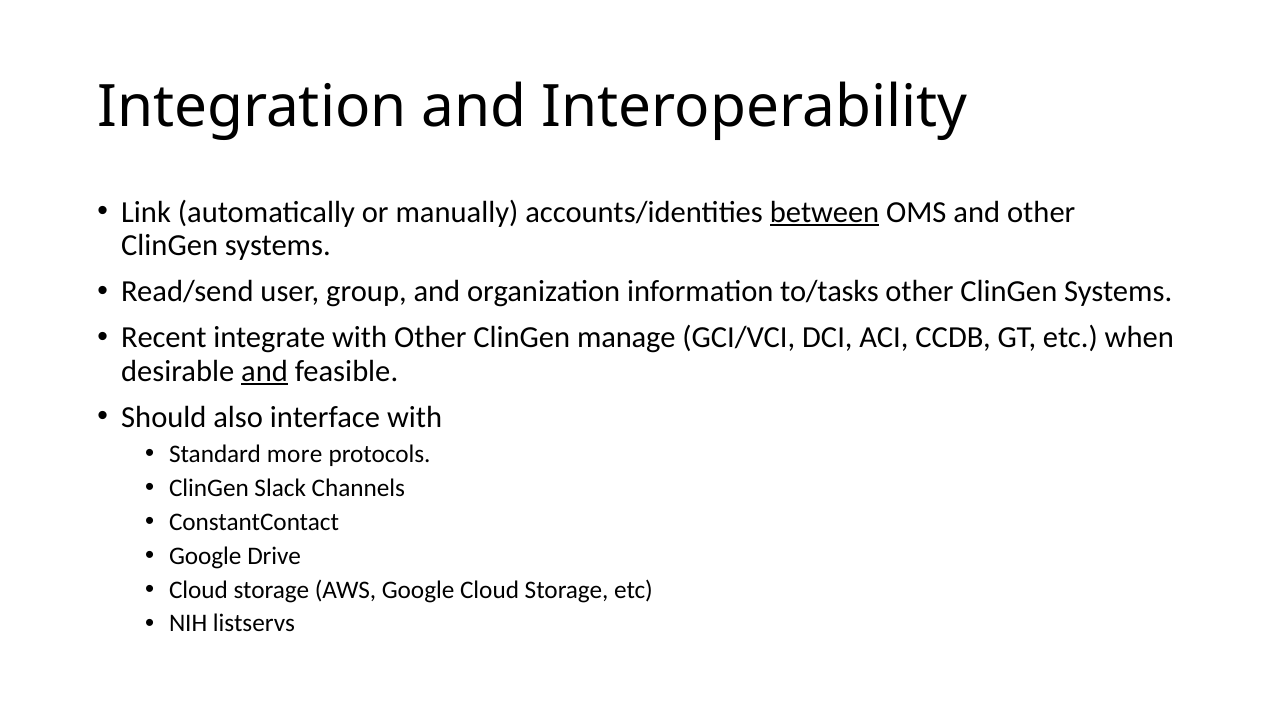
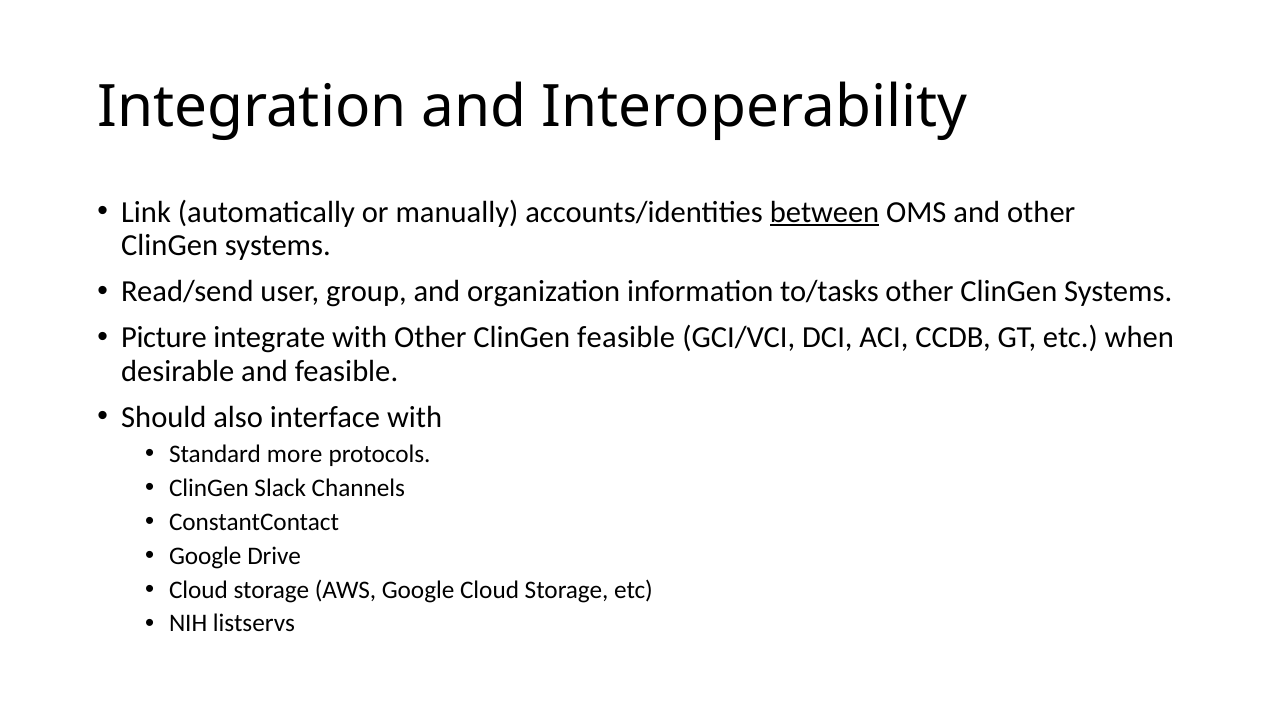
Recent: Recent -> Picture
ClinGen manage: manage -> feasible
and at (265, 371) underline: present -> none
